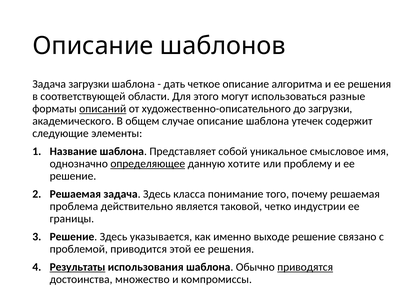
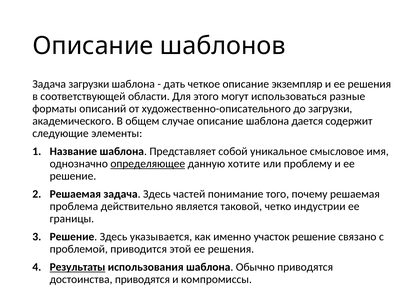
алгоритма: алгоритма -> экземпляр
описаний underline: present -> none
утечек: утечек -> дается
класса: класса -> частей
выходе: выходе -> участок
приводятся at (305, 267) underline: present -> none
достоинства множество: множество -> приводятся
